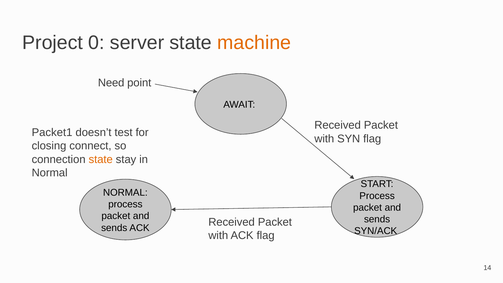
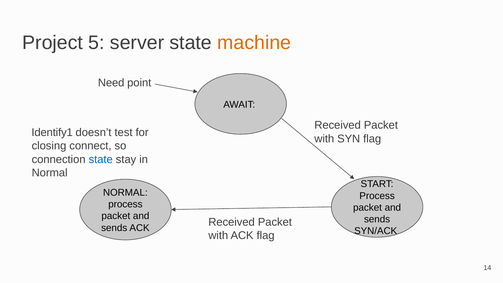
0: 0 -> 5
Packet1: Packet1 -> Identify1
state at (101, 159) colour: orange -> blue
